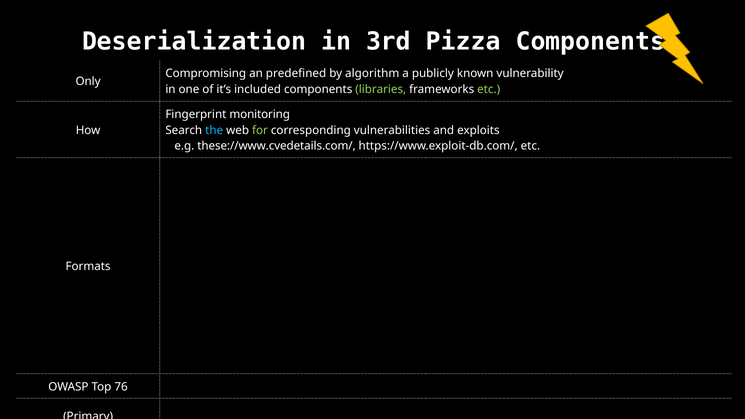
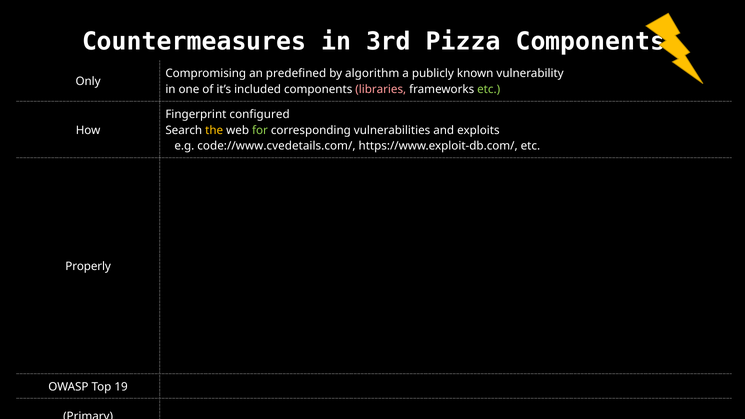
Deserialization: Deserialization -> Countermeasures
libraries colour: light green -> pink
monitoring: monitoring -> configured
the colour: light blue -> yellow
these://www.cvedetails.com/: these://www.cvedetails.com/ -> code://www.cvedetails.com/
Formats: Formats -> Properly
76: 76 -> 19
